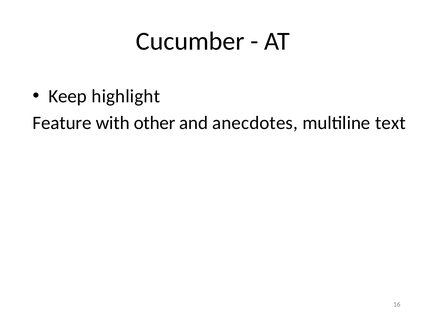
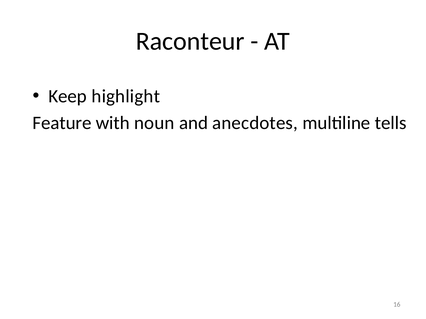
Cucumber: Cucumber -> Raconteur
other: other -> noun
text: text -> tells
